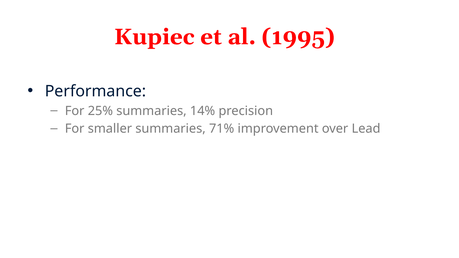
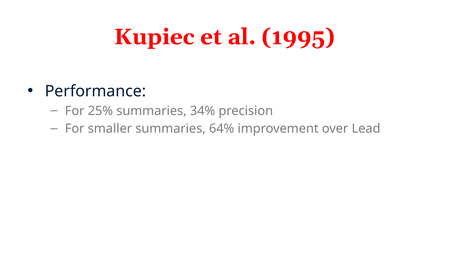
14%: 14% -> 34%
71%: 71% -> 64%
